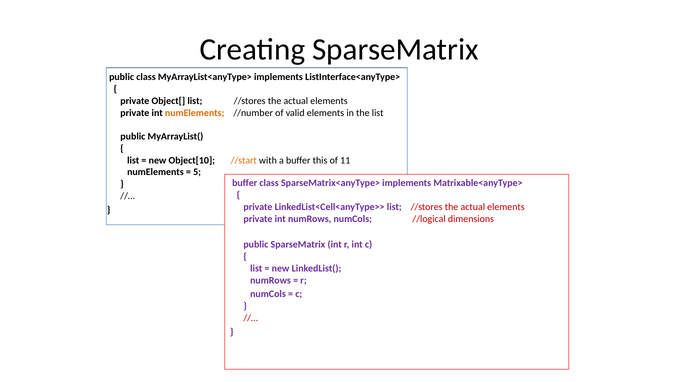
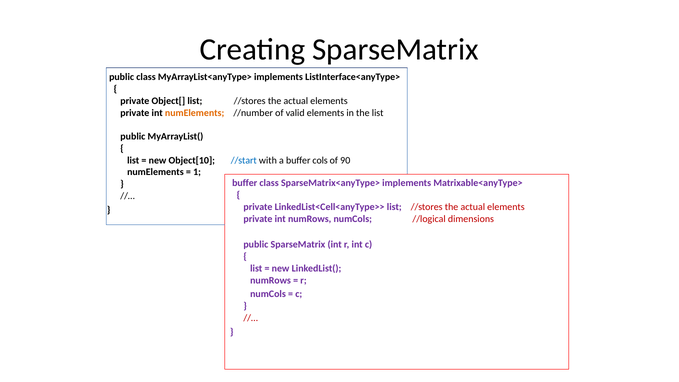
//start colour: orange -> blue
this: this -> cols
11: 11 -> 90
5: 5 -> 1
